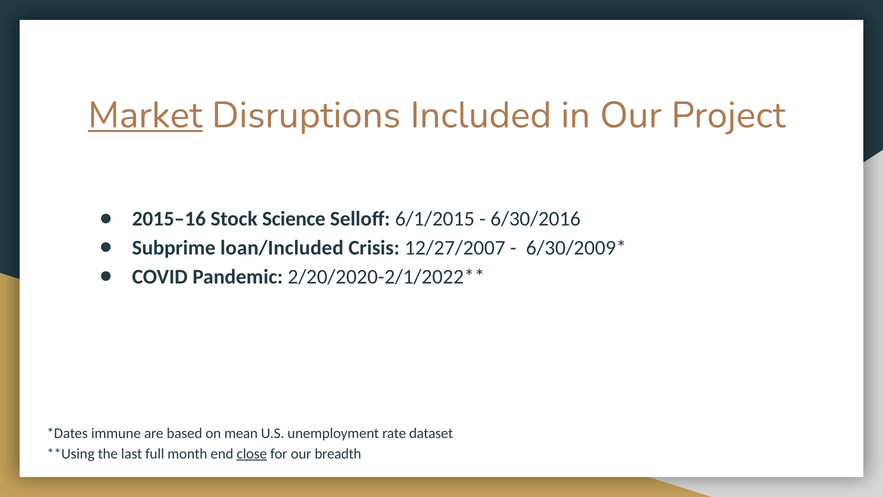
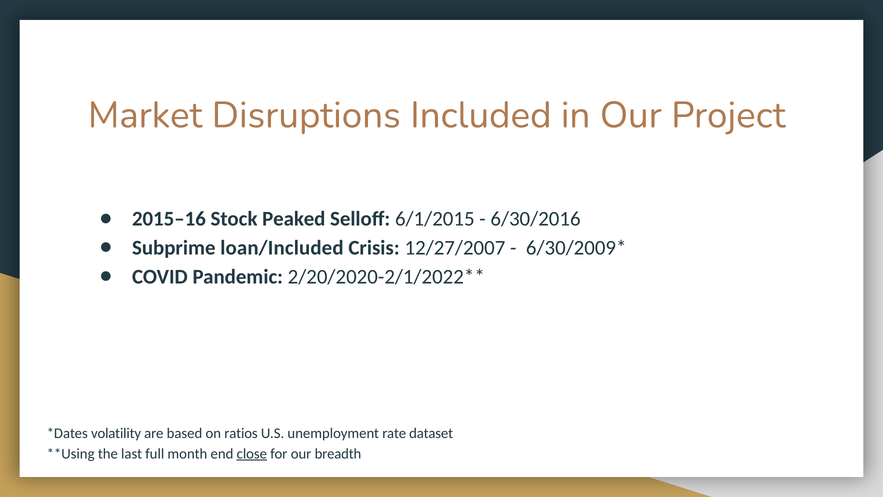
Market underline: present -> none
Science: Science -> Peaked
immune: immune -> volatility
mean: mean -> ratios
